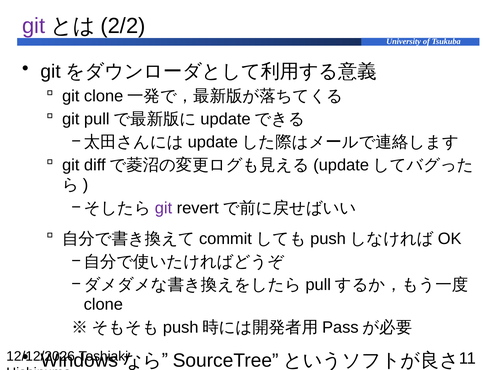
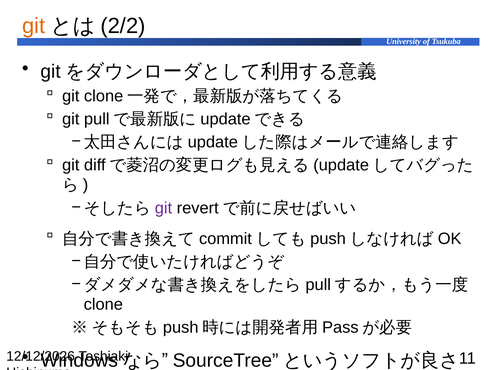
git at (34, 26) colour: purple -> orange
